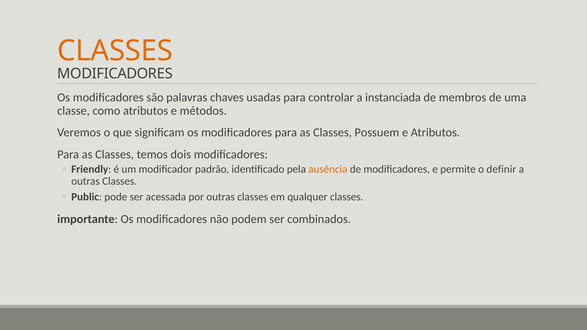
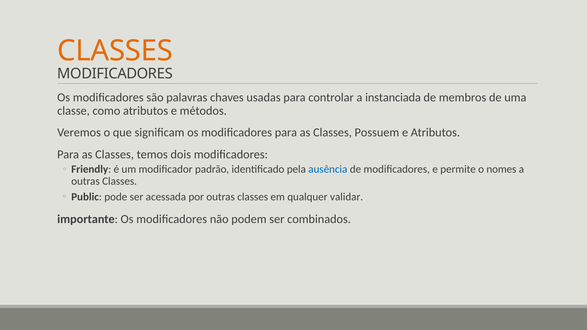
ausência colour: orange -> blue
definir: definir -> nomes
qualquer classes: classes -> validar
